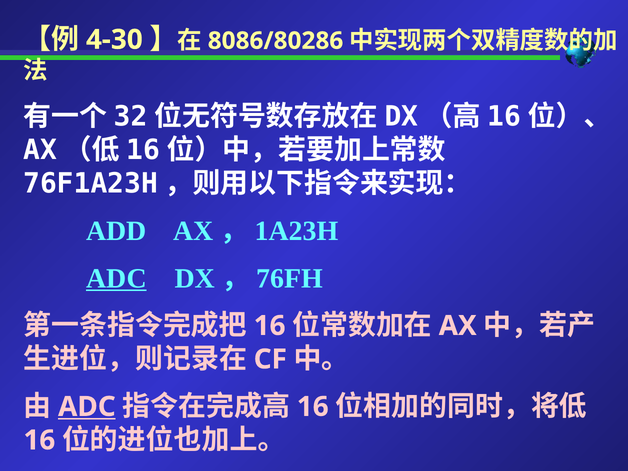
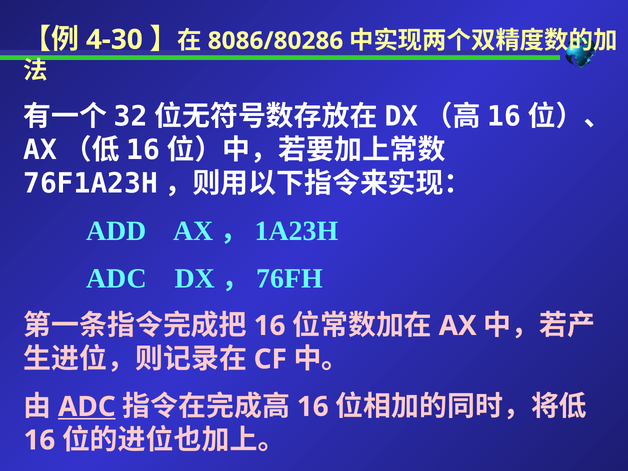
ADC at (116, 278) underline: present -> none
